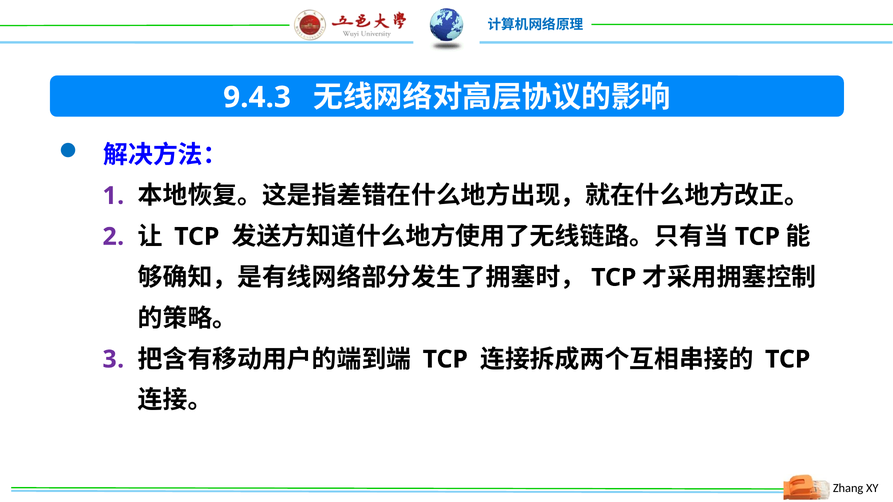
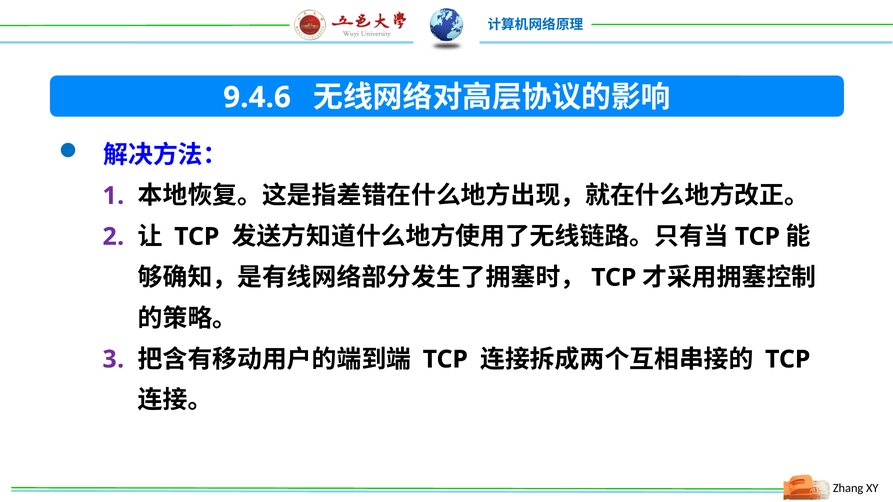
9.4.3: 9.4.3 -> 9.4.6
